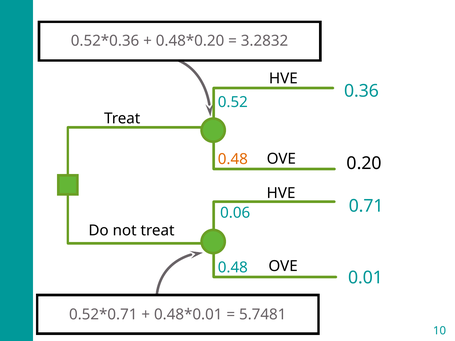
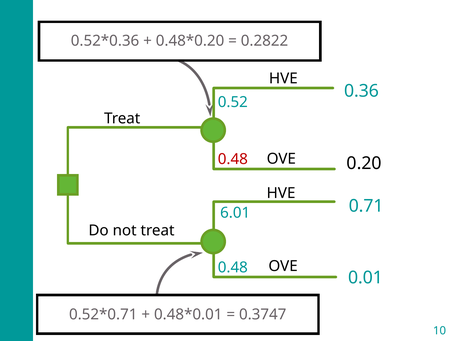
3.2832: 3.2832 -> 0.2822
0.48 at (233, 159) colour: orange -> red
0.06: 0.06 -> 6.01
5.7481: 5.7481 -> 0.3747
